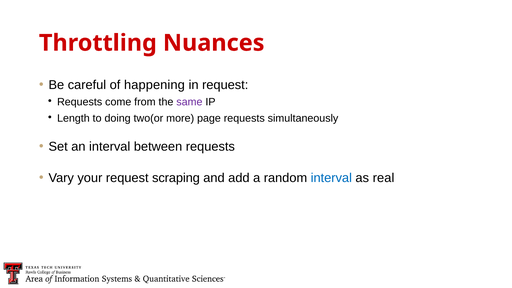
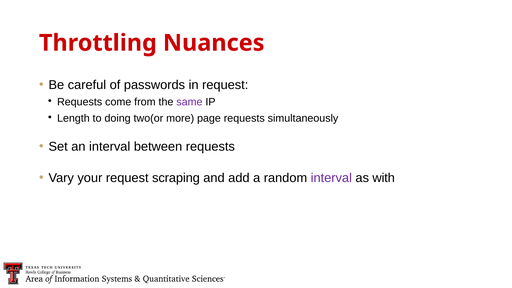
happening: happening -> passwords
interval at (331, 178) colour: blue -> purple
real: real -> with
